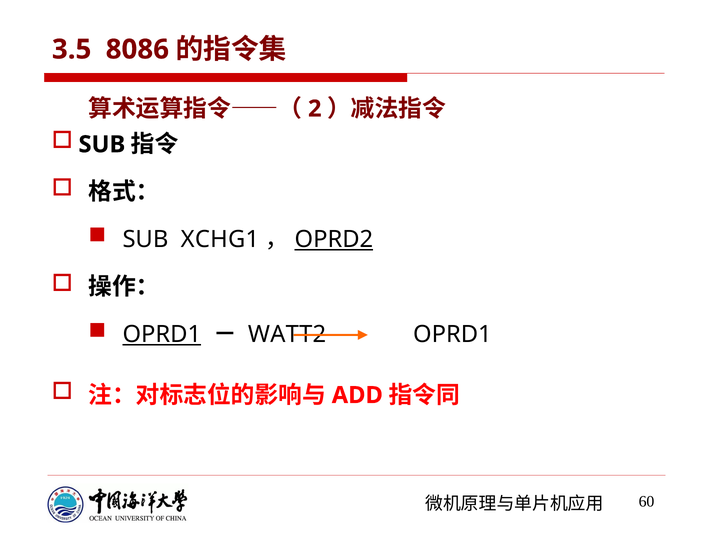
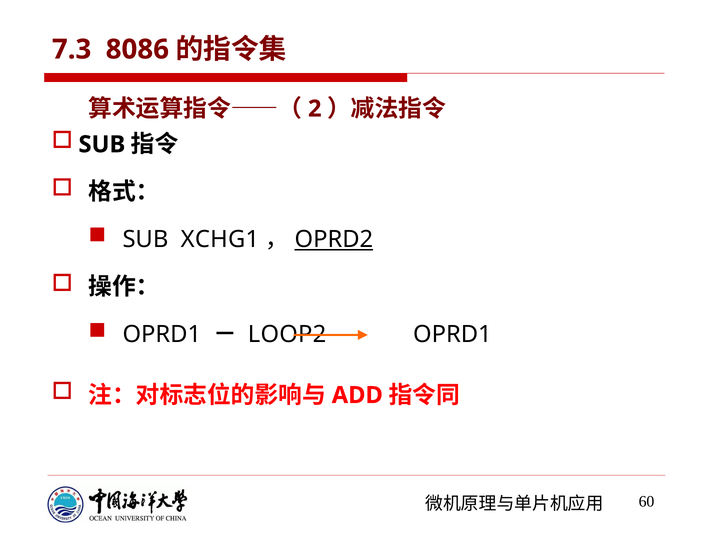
3.5: 3.5 -> 7.3
OPRD1 at (162, 334) underline: present -> none
WATT2: WATT2 -> LOOP2
